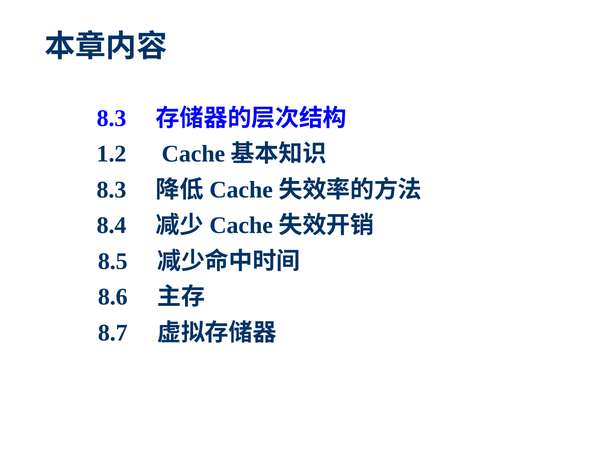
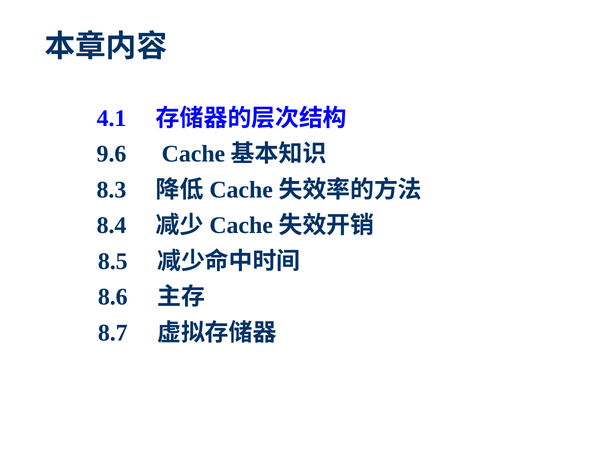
8.3 at (112, 118): 8.3 -> 4.1
1.2: 1.2 -> 9.6
